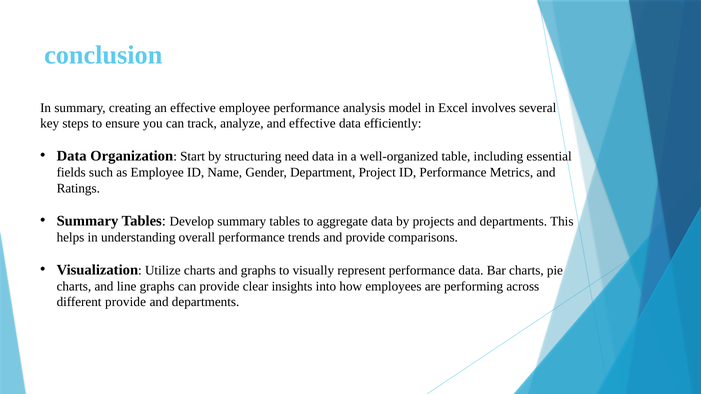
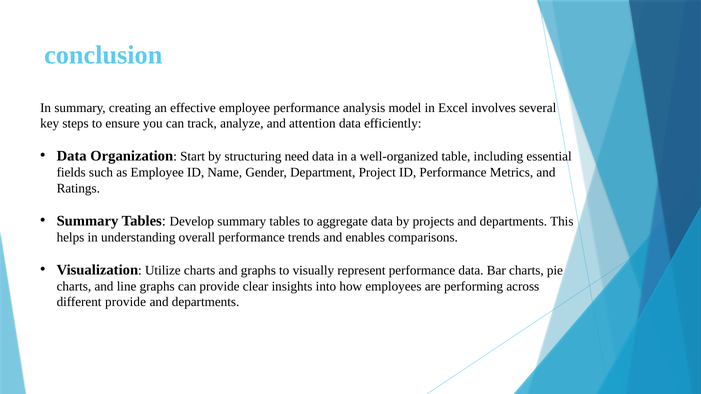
and effective: effective -> attention
and provide: provide -> enables
